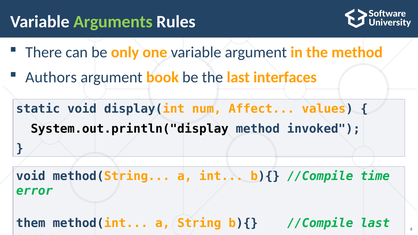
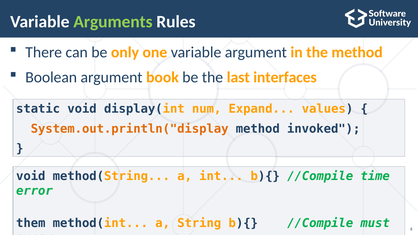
Authors: Authors -> Boolean
Affect: Affect -> Expand
System.out.println("display colour: black -> orange
//Compile last: last -> must
